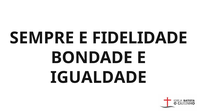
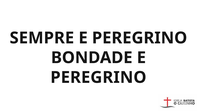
FIDELIDADE at (140, 38): FIDELIDADE -> PEREGRINO
IGUALDADE at (98, 77): IGUALDADE -> PEREGRINO
